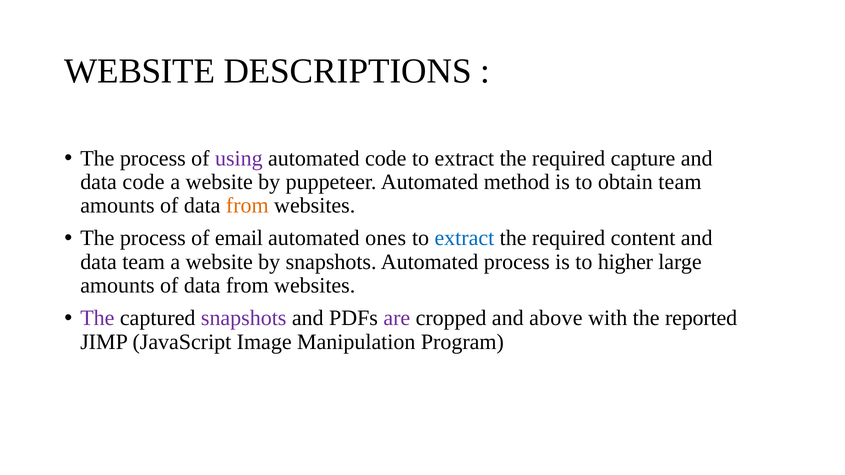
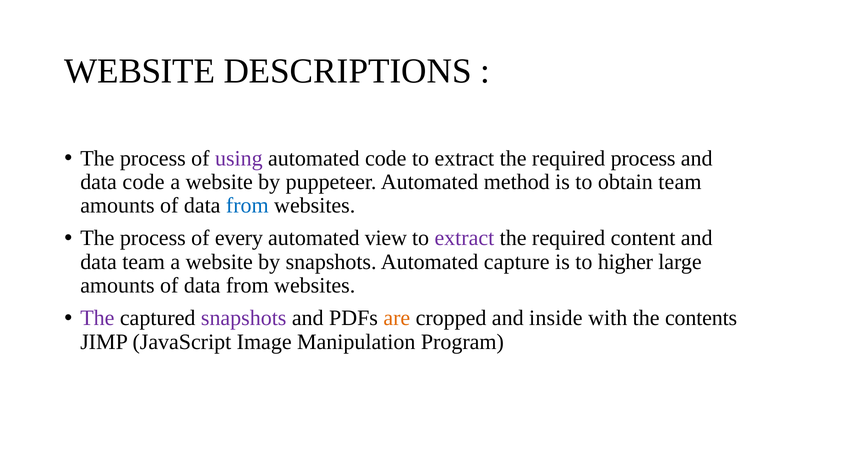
required capture: capture -> process
from at (247, 206) colour: orange -> blue
email: email -> every
ones: ones -> view
extract at (464, 238) colour: blue -> purple
Automated process: process -> capture
are colour: purple -> orange
above: above -> inside
reported: reported -> contents
